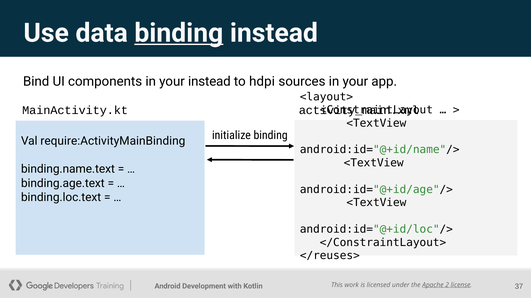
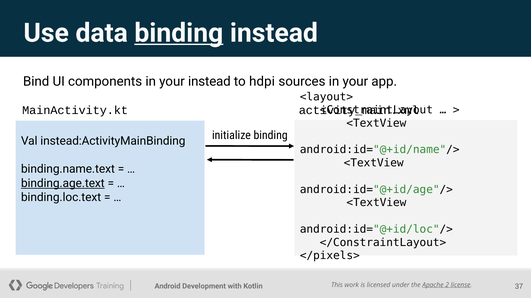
require:ActivityMainBinding: require:ActivityMainBinding -> instead:ActivityMainBinding
binding.age.text underline: none -> present
</reuses>: </reuses> -> </pixels>
